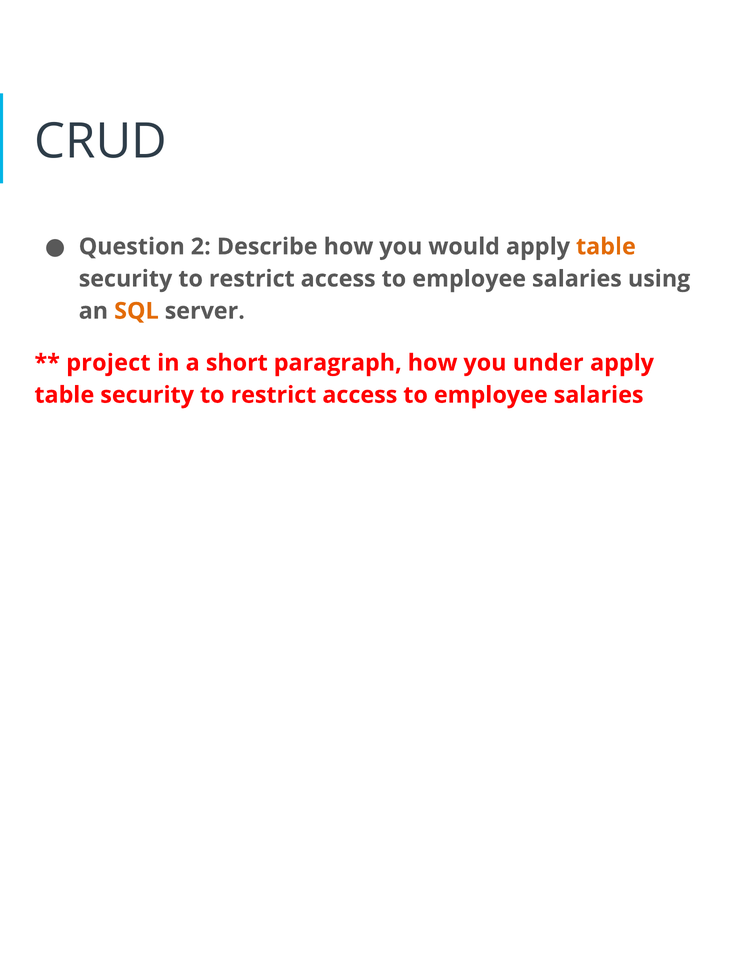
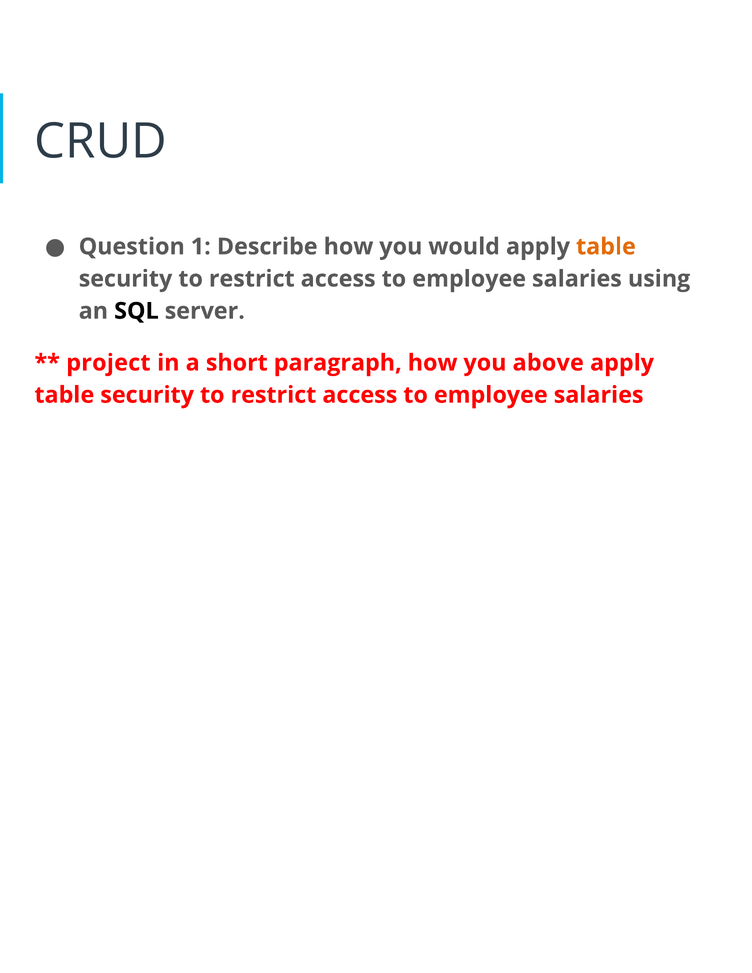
2: 2 -> 1
SQL colour: orange -> black
under: under -> above
